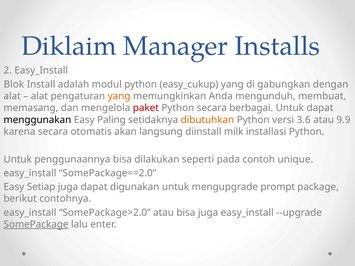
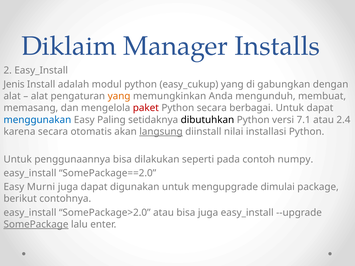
Blok: Blok -> Jenis
menggunakan colour: black -> blue
dibutuhkan colour: orange -> black
3.6: 3.6 -> 7.1
9.9: 9.9 -> 2.4
langsung underline: none -> present
milk: milk -> nilai
unique: unique -> numpy
Setiap: Setiap -> Murni
prompt: prompt -> dimulai
